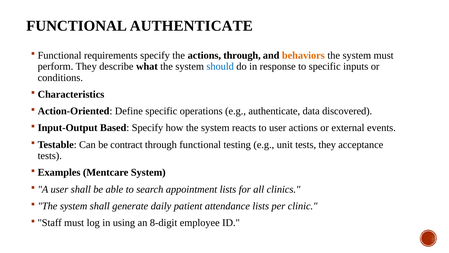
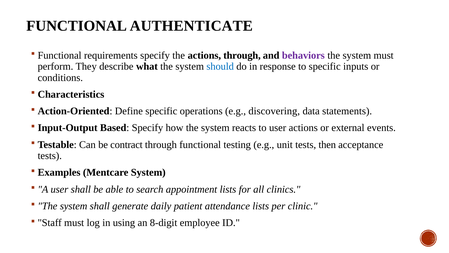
behaviors colour: orange -> purple
e.g authenticate: authenticate -> discovering
discovered: discovered -> statements
tests they: they -> then
